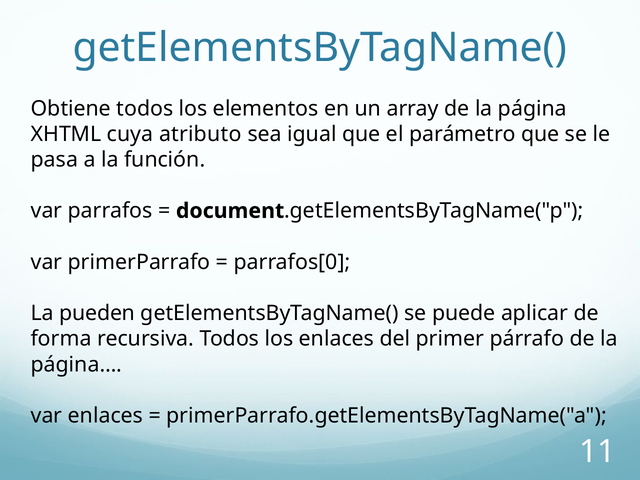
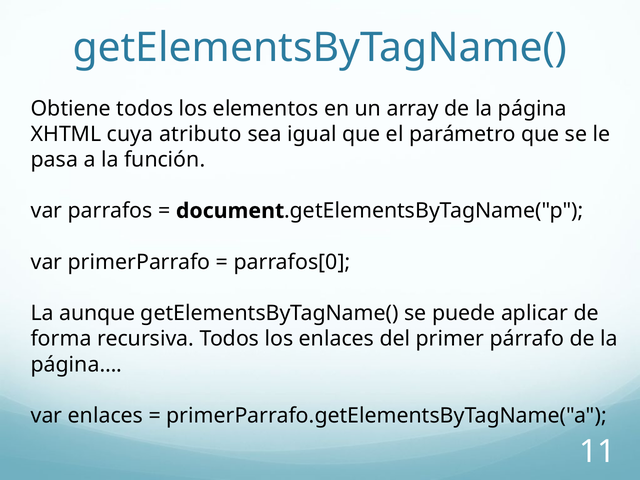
pueden: pueden -> aunque
